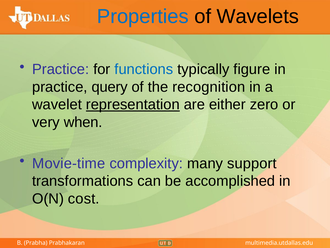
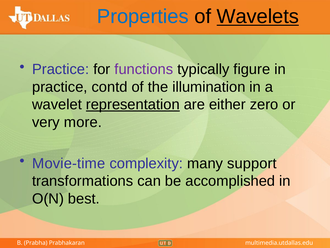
Wavelets underline: none -> present
functions colour: blue -> purple
query: query -> contd
recognition: recognition -> illumination
when: when -> more
cost: cost -> best
